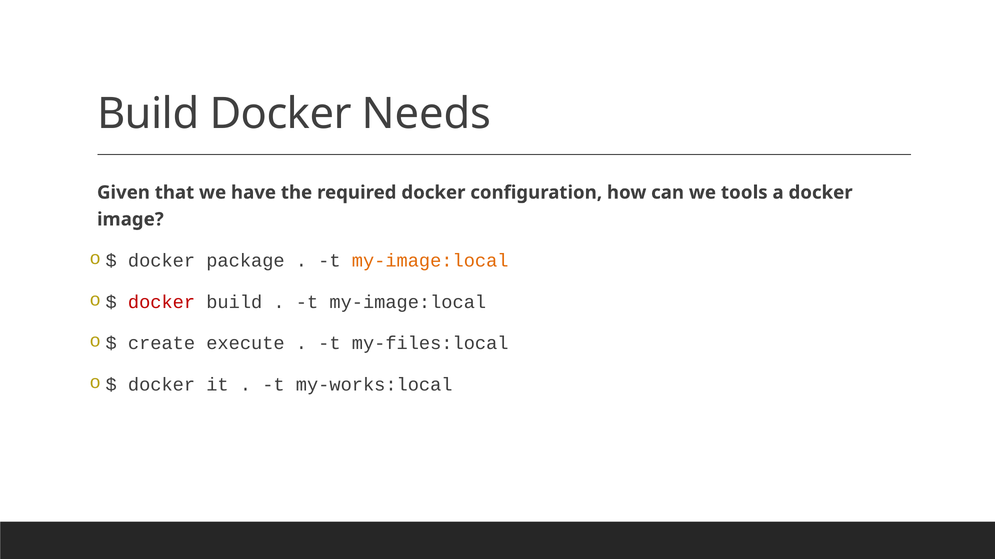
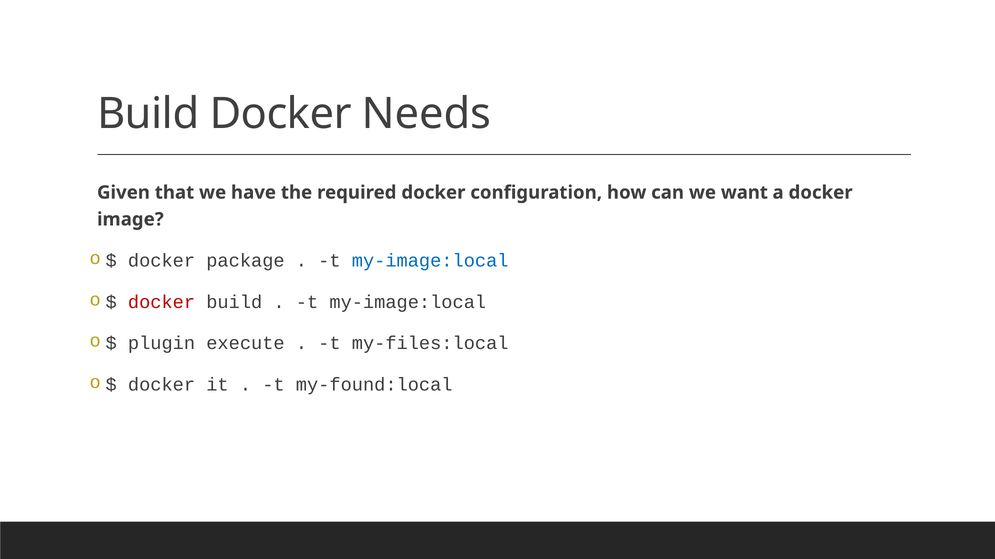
tools: tools -> want
my-image:local at (430, 261) colour: orange -> blue
create: create -> plugin
my-works:local: my-works:local -> my-found:local
